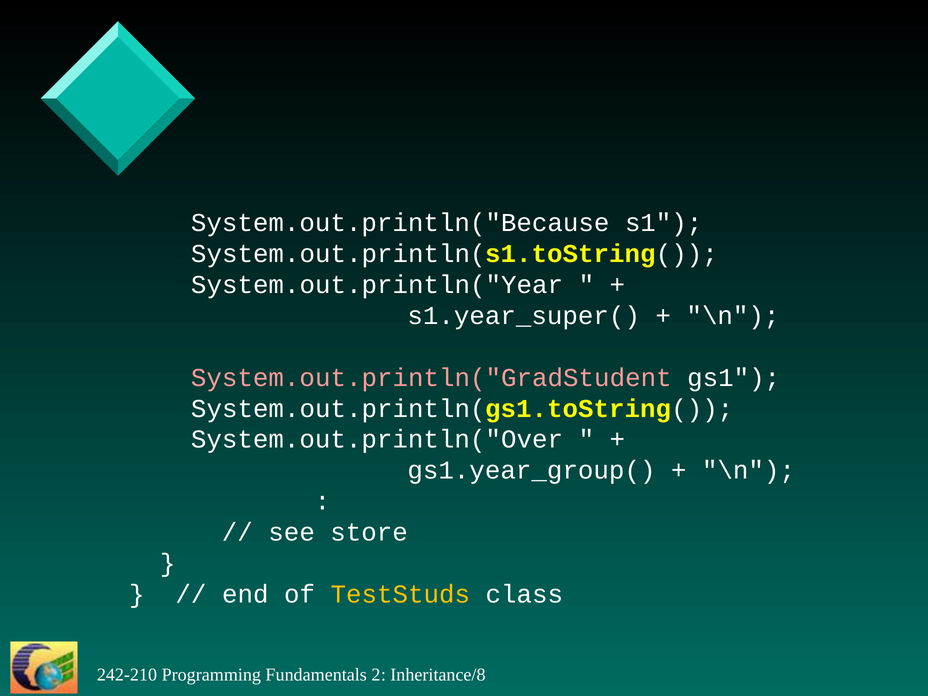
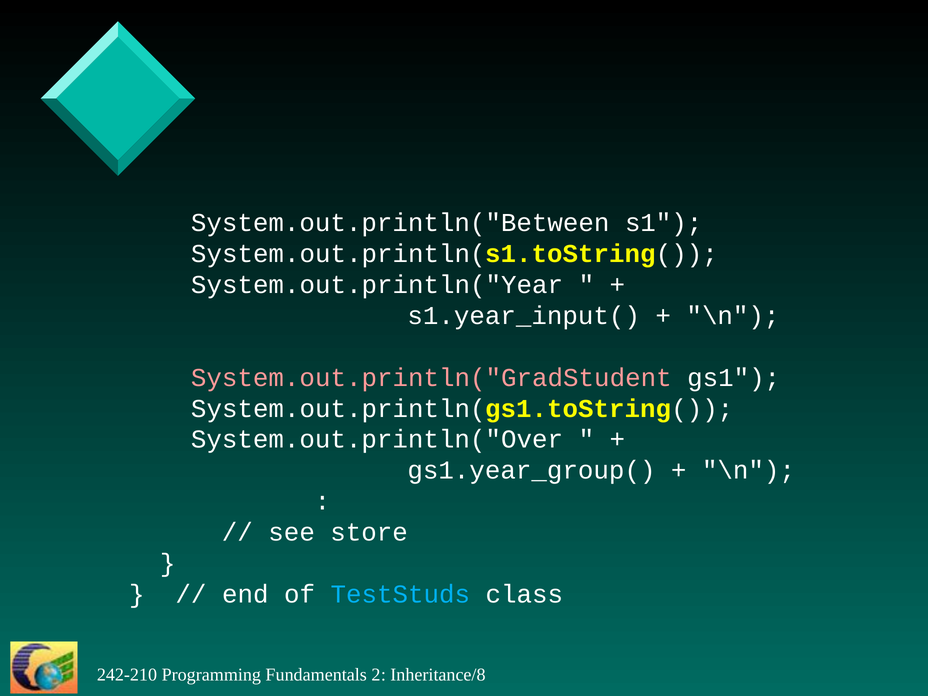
System.out.println("Because: System.out.println("Because -> System.out.println("Between
s1.year_super(: s1.year_super( -> s1.year_input(
TestStuds colour: yellow -> light blue
